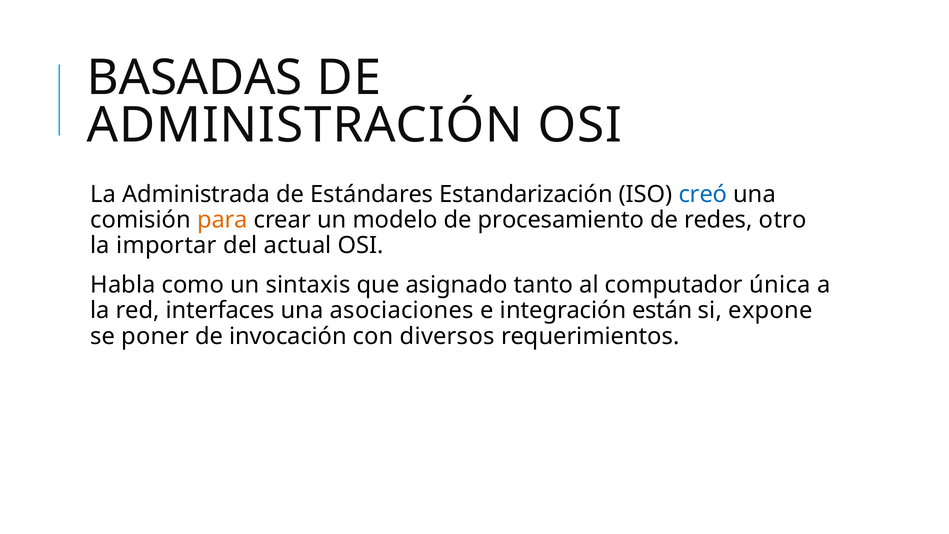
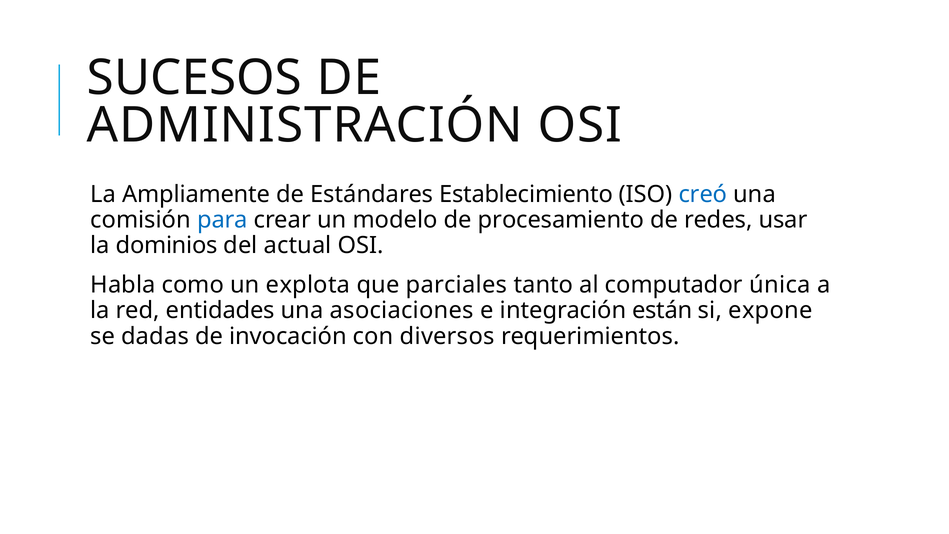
BASADAS: BASADAS -> SUCESOS
Administrada: Administrada -> Ampliamente
Estandarización: Estandarización -> Establecimiento
para colour: orange -> blue
otro: otro -> usar
importar: importar -> dominios
sintaxis: sintaxis -> explota
asignado: asignado -> parciales
interfaces: interfaces -> entidades
poner: poner -> dadas
